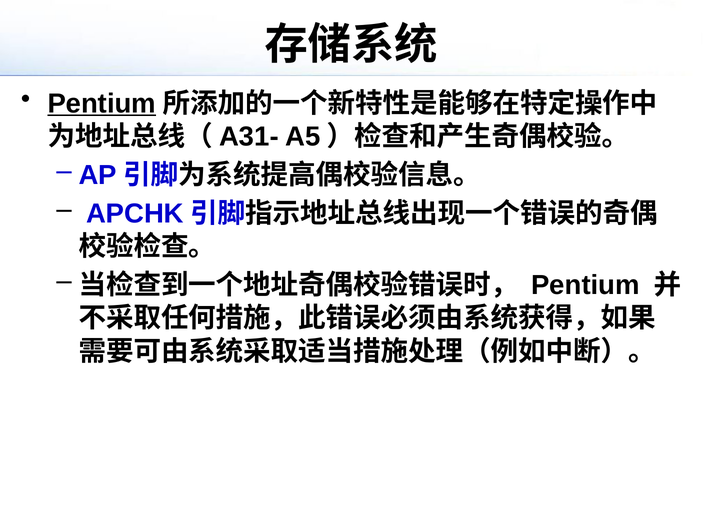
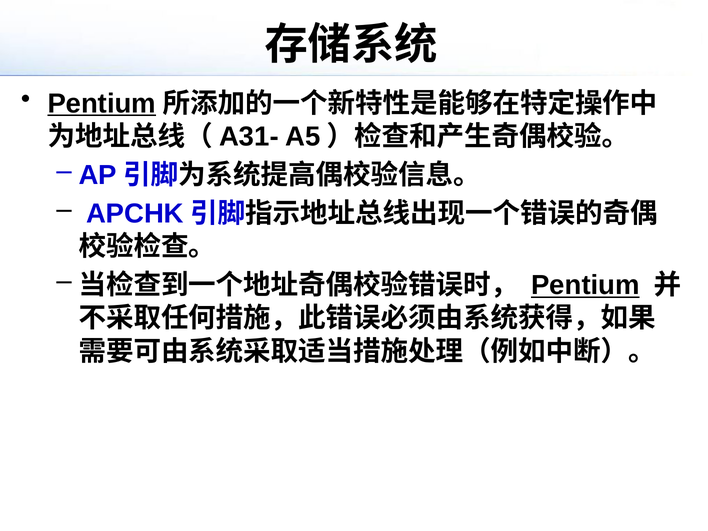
Pentium at (585, 285) underline: none -> present
